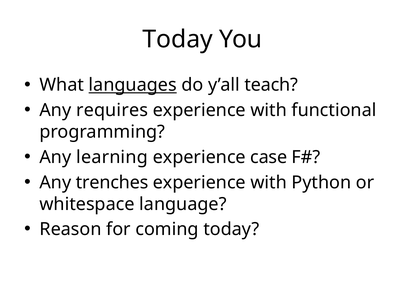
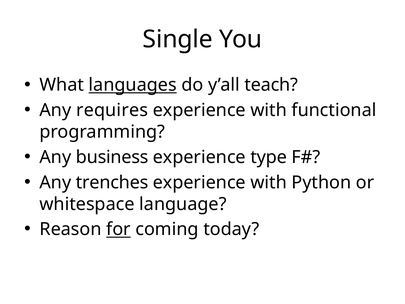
Today at (178, 39): Today -> Single
learning: learning -> business
case: case -> type
for underline: none -> present
